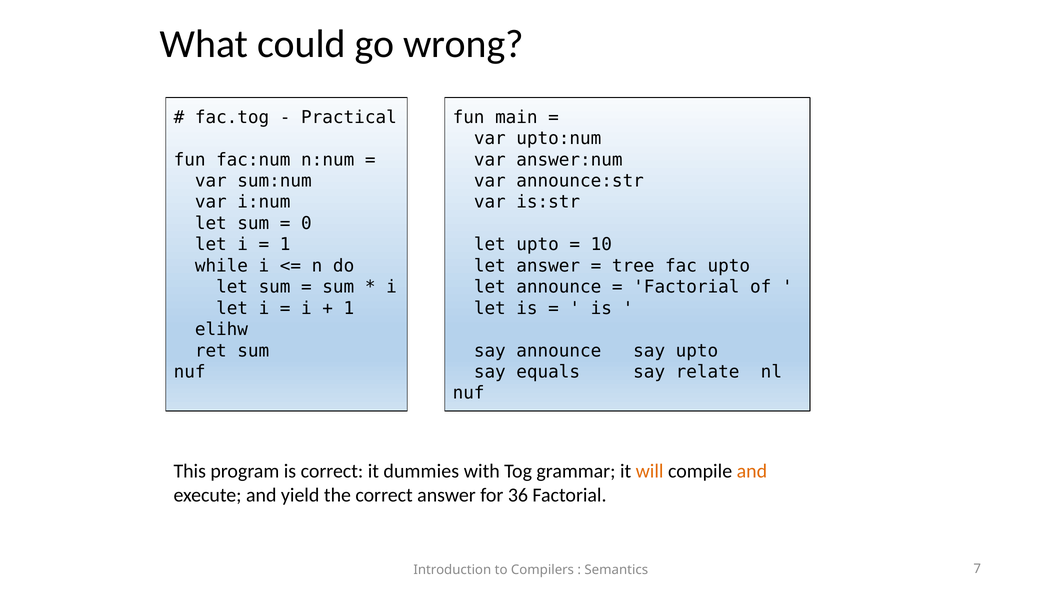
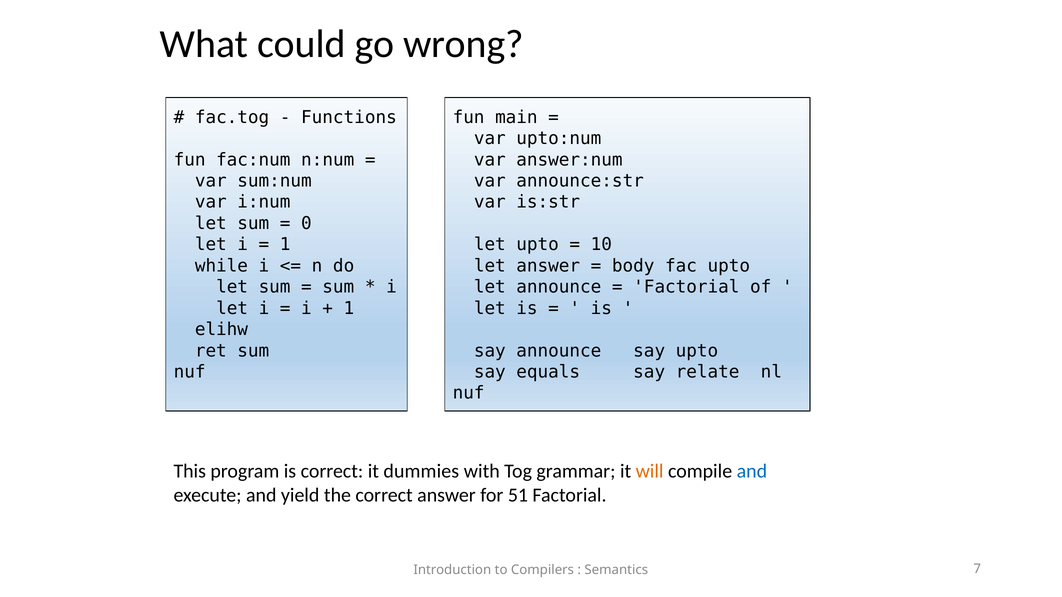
Practical: Practical -> Functions
tree: tree -> body
and at (752, 471) colour: orange -> blue
36: 36 -> 51
